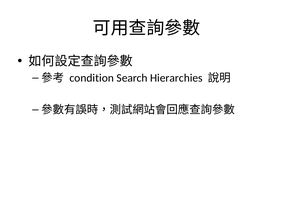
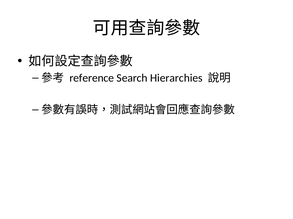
condition: condition -> reference
